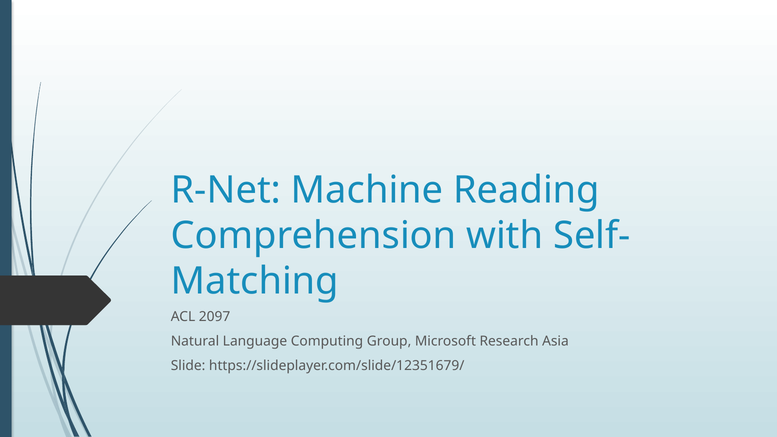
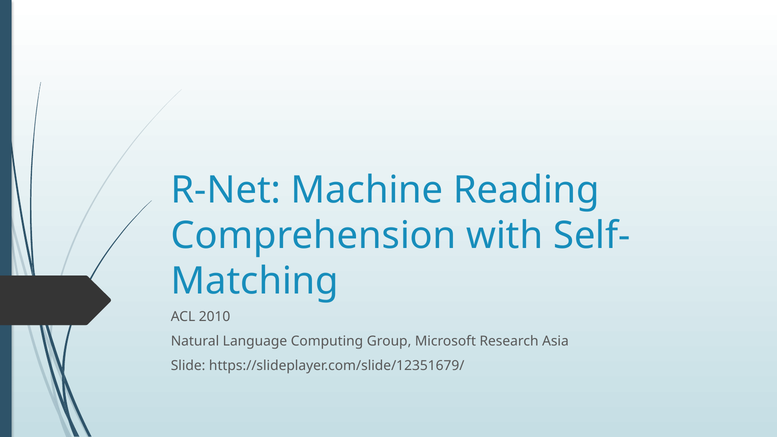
2097: 2097 -> 2010
